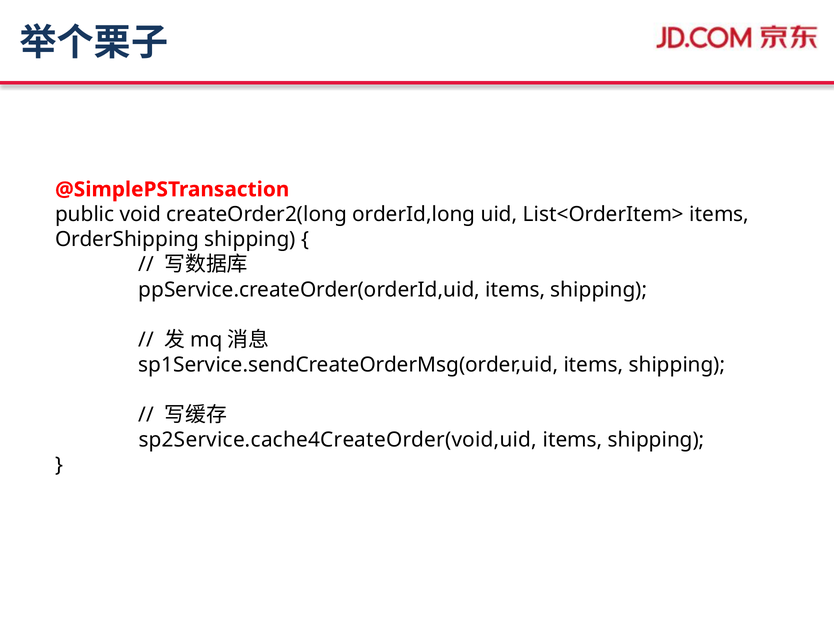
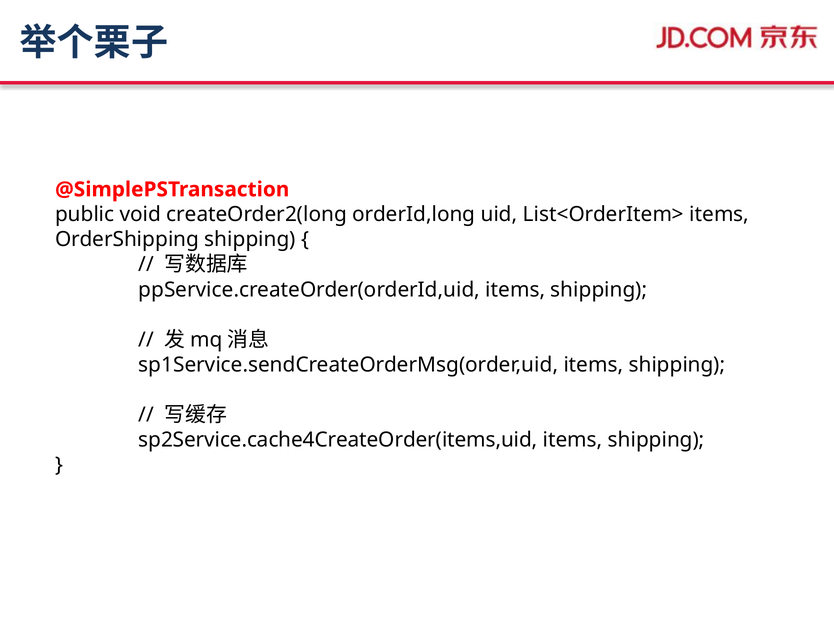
sp2Service.cache4CreateOrder(void,uid: sp2Service.cache4CreateOrder(void,uid -> sp2Service.cache4CreateOrder(items,uid
